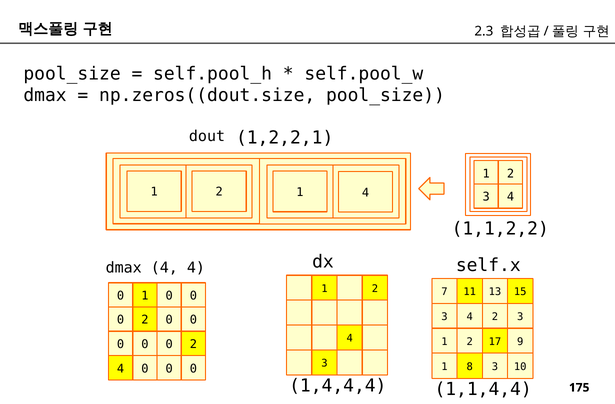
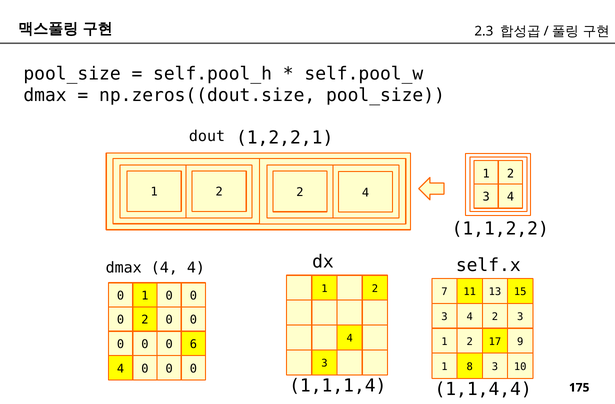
2 1: 1 -> 2
0 0 2: 2 -> 6
1,4,4,4: 1,4,4,4 -> 1,1,1,4
